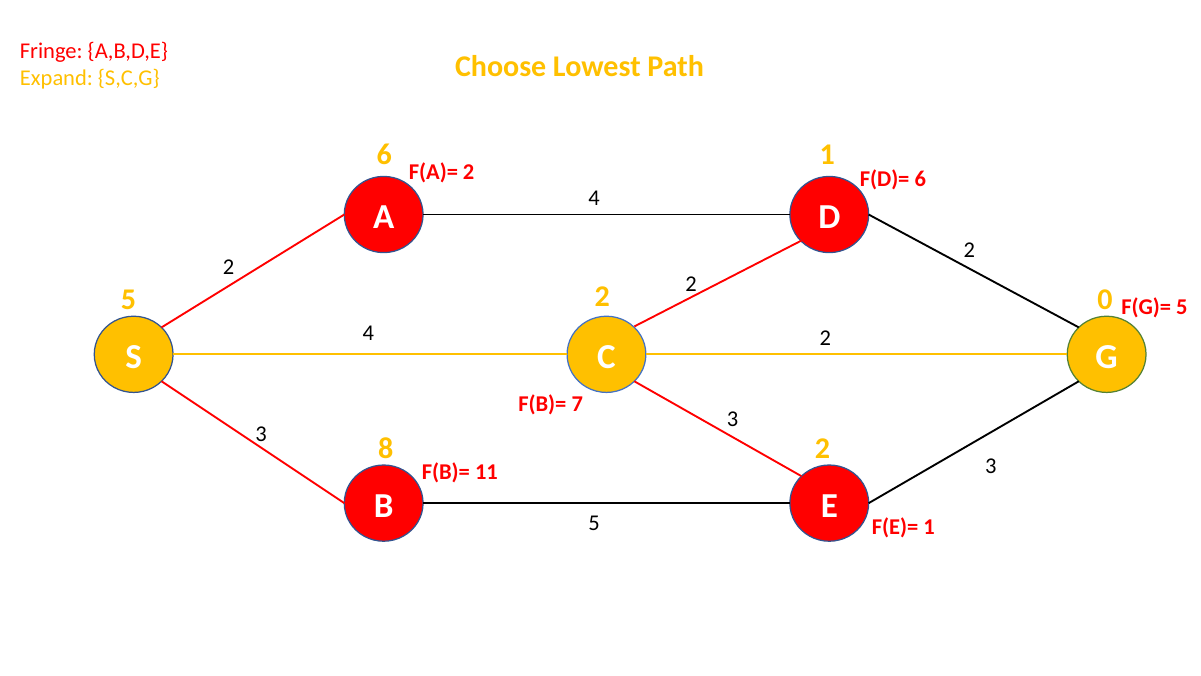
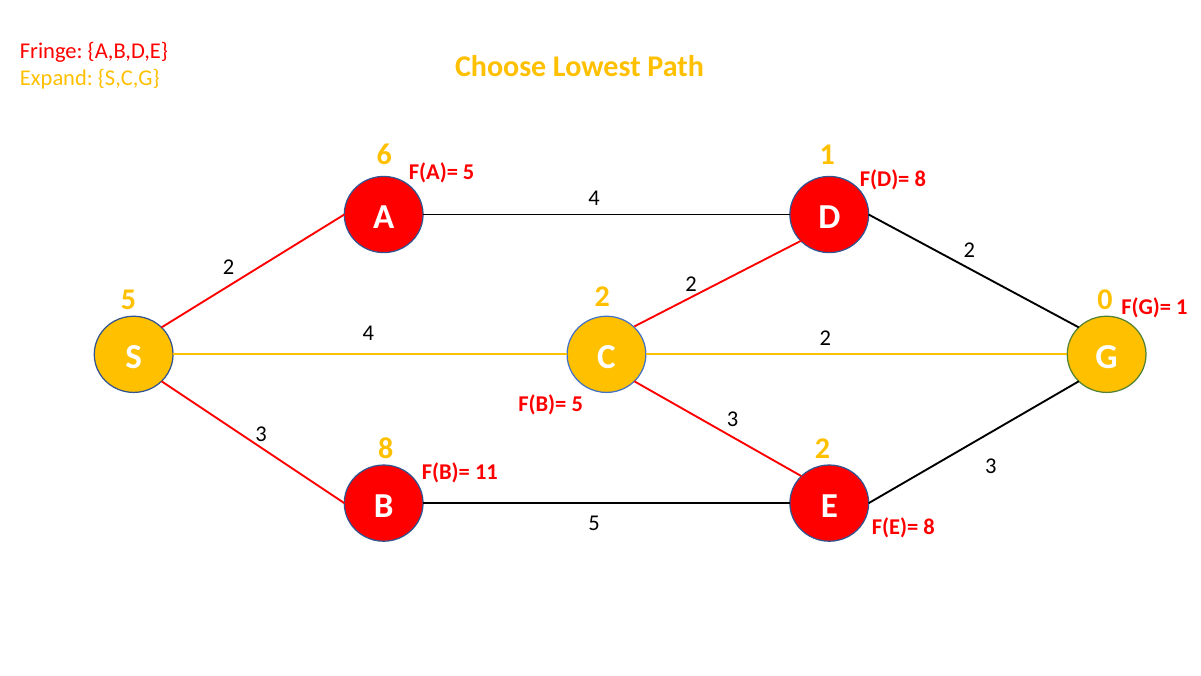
F(A)= 2: 2 -> 5
F(D)= 6: 6 -> 8
F(G)= 5: 5 -> 1
F(B)= 7: 7 -> 5
F(E)= 1: 1 -> 8
